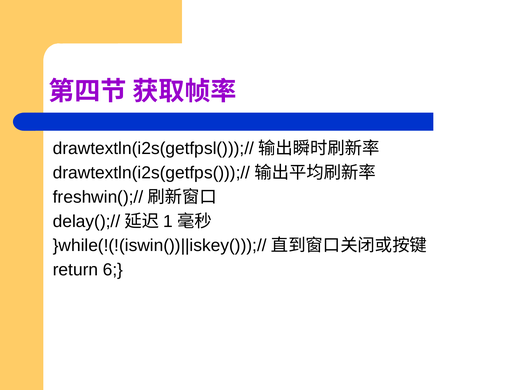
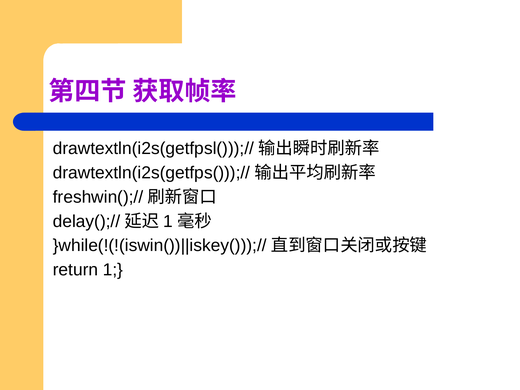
6: 6 -> 1
